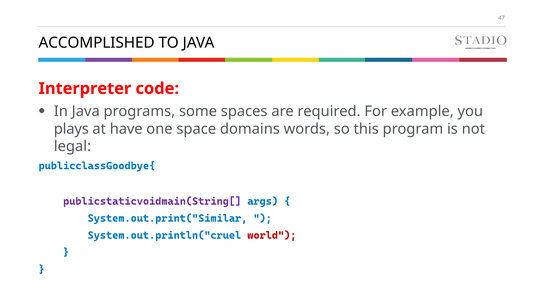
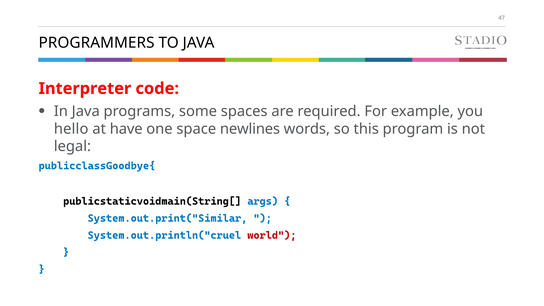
ACCOMPLISHED: ACCOMPLISHED -> PROGRAMMERS
plays: plays -> hello
domains: domains -> newlines
publicstaticvoidmain(String[ colour: purple -> black
